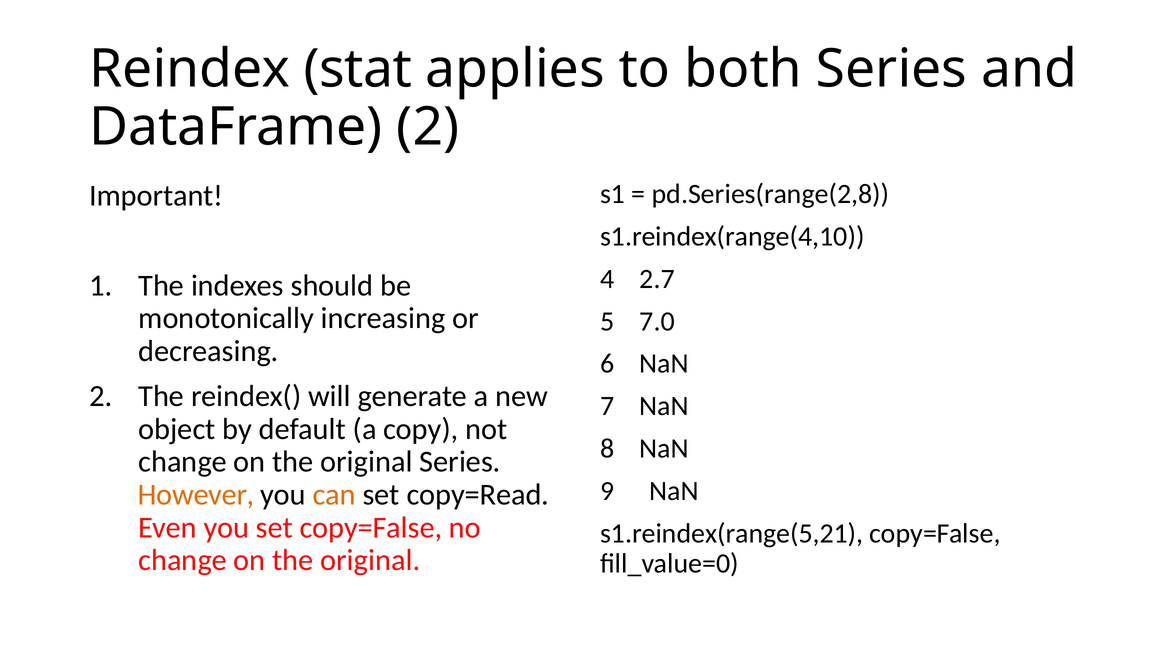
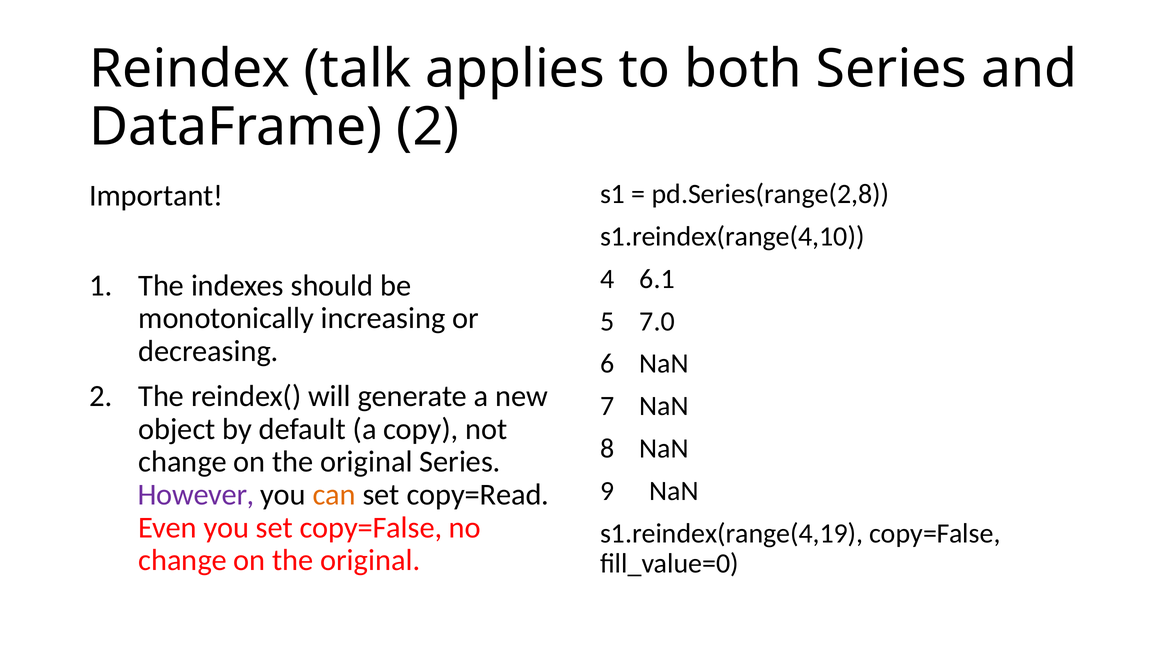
stat: stat -> talk
2.7: 2.7 -> 6.1
However colour: orange -> purple
s1.reindex(range(5,21: s1.reindex(range(5,21 -> s1.reindex(range(4,19
